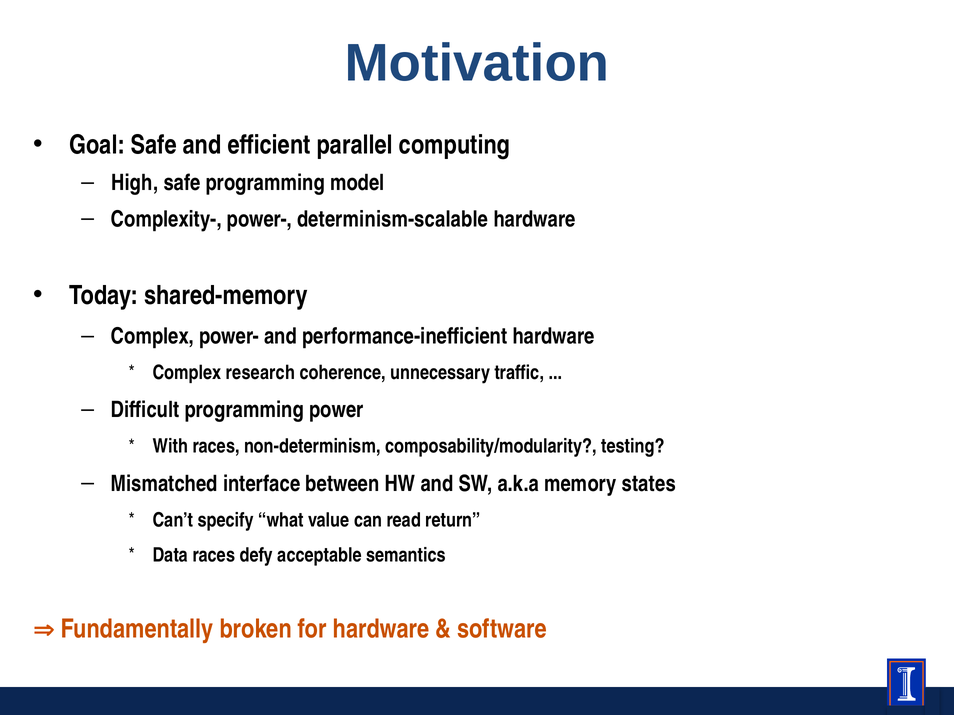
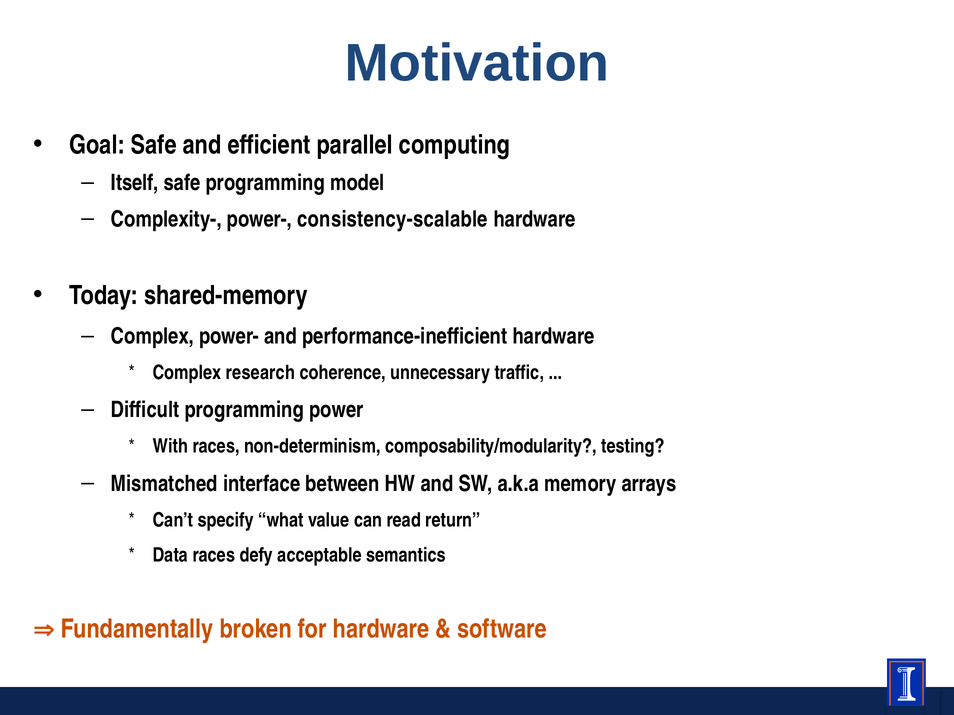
High: High -> Itself
determinism-scalable: determinism-scalable -> consistency-scalable
states: states -> arrays
